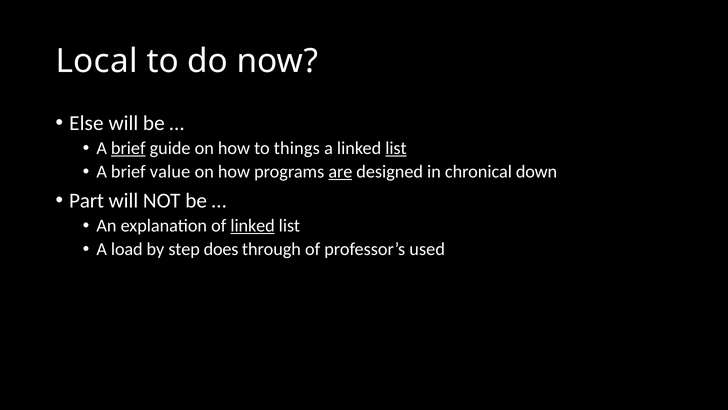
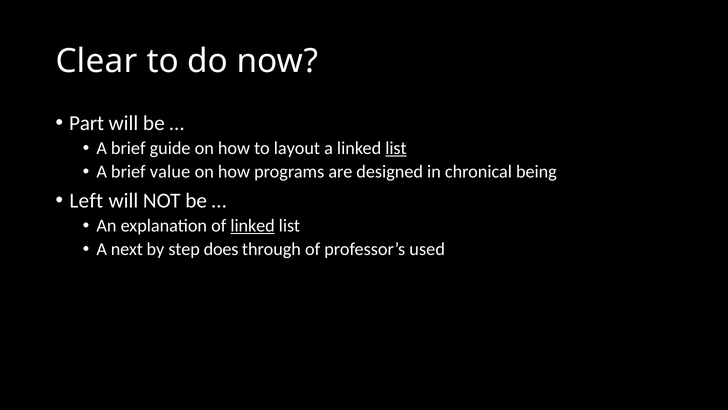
Local: Local -> Clear
Else: Else -> Part
brief at (128, 148) underline: present -> none
things: things -> layout
are underline: present -> none
down: down -> being
Part: Part -> Left
load: load -> next
